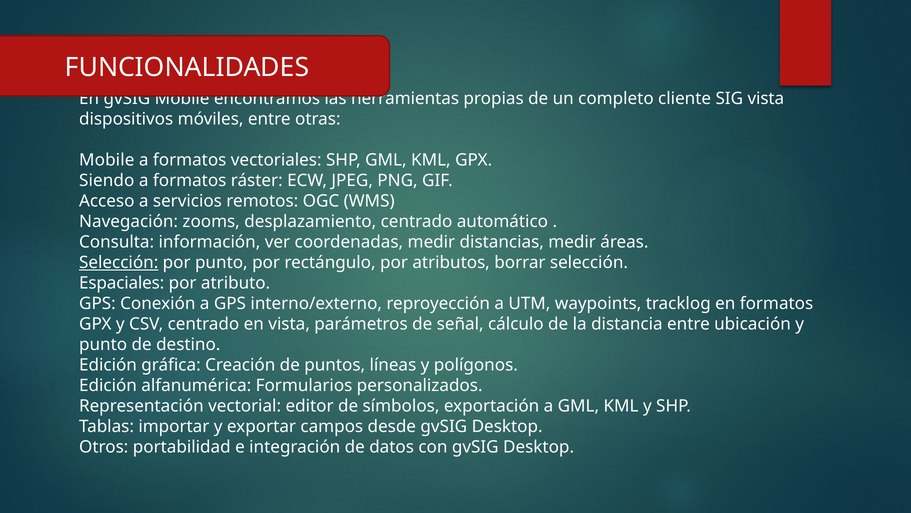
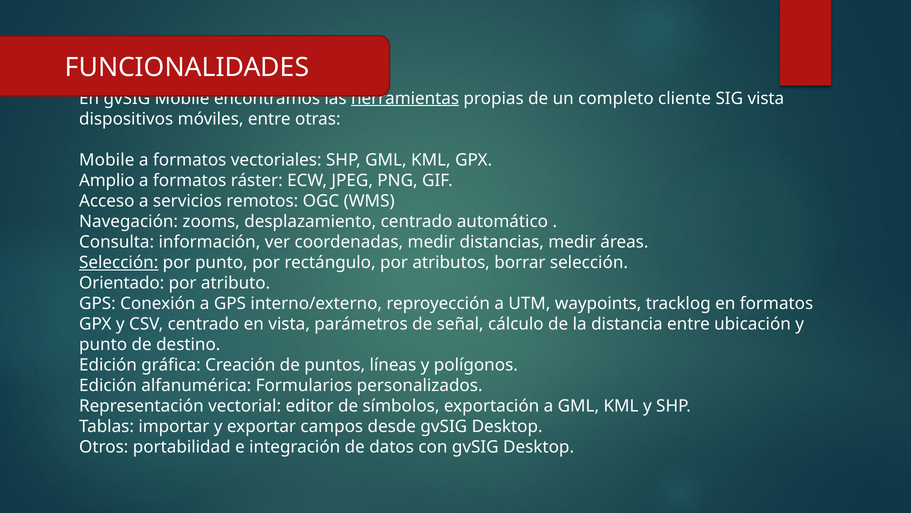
herramientas underline: none -> present
Siendo: Siendo -> Amplio
Espaciales: Espaciales -> Orientado
